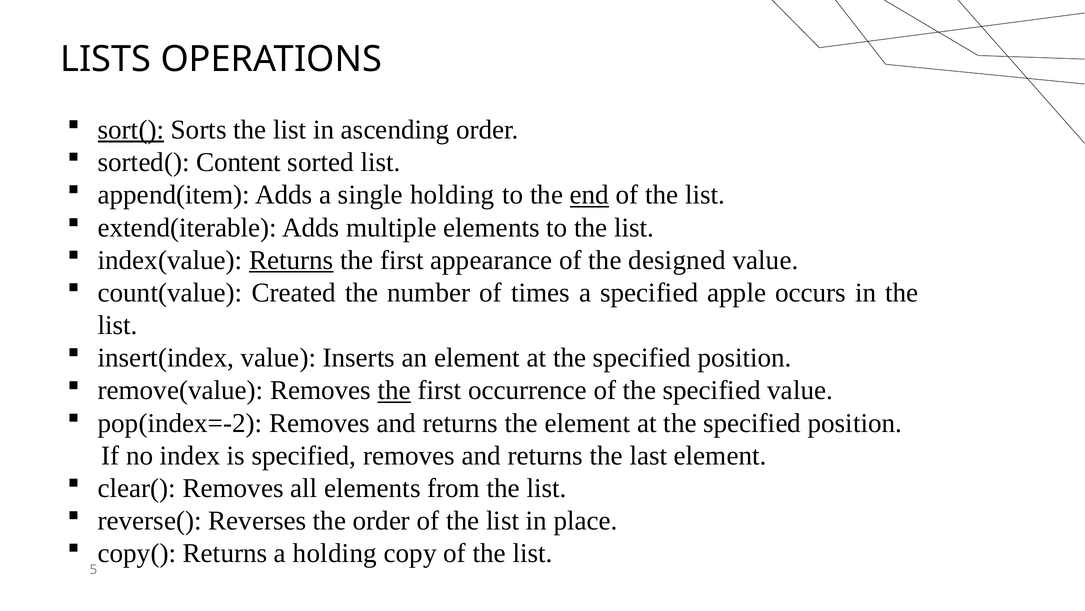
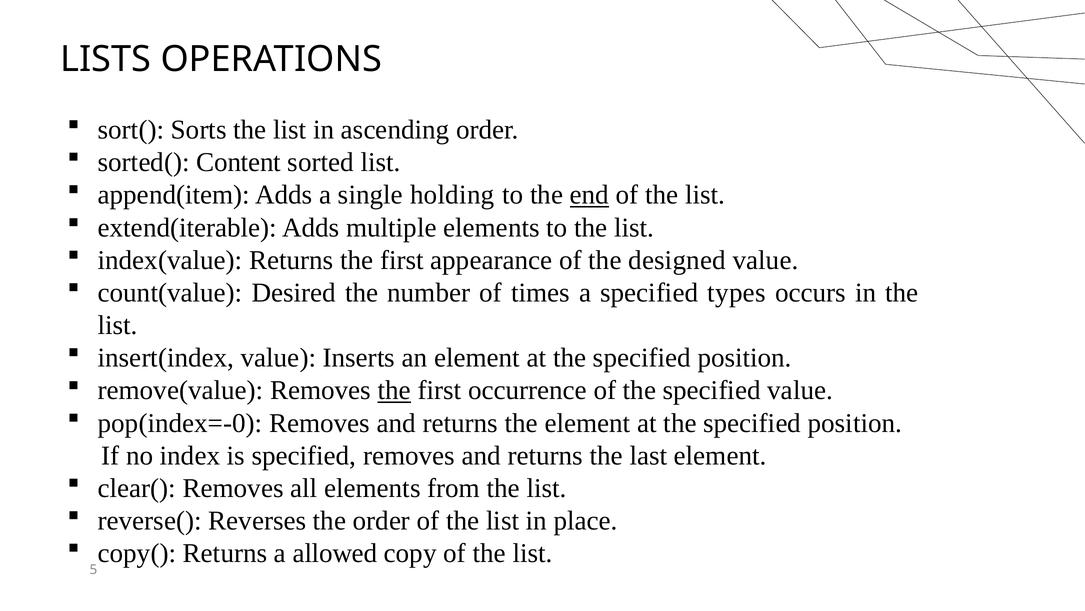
sort( underline: present -> none
Returns at (291, 260) underline: present -> none
Created: Created -> Desired
apple: apple -> types
pop(index=-2: pop(index=-2 -> pop(index=-0
a holding: holding -> allowed
